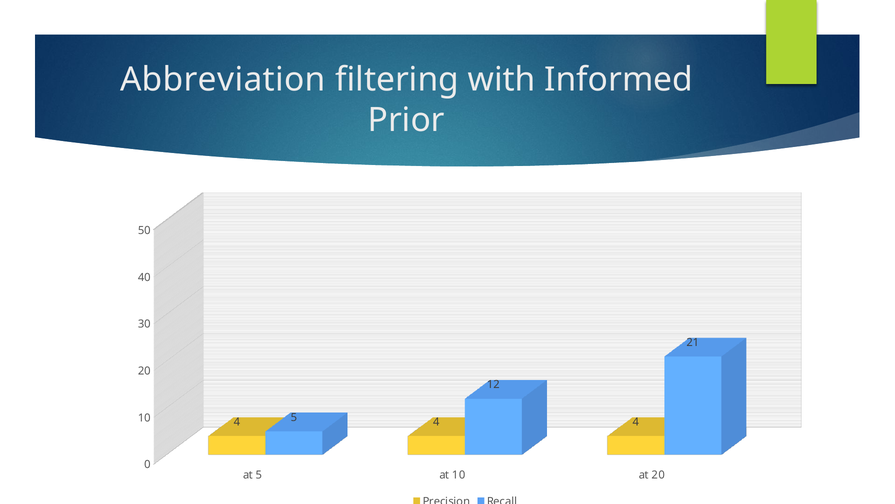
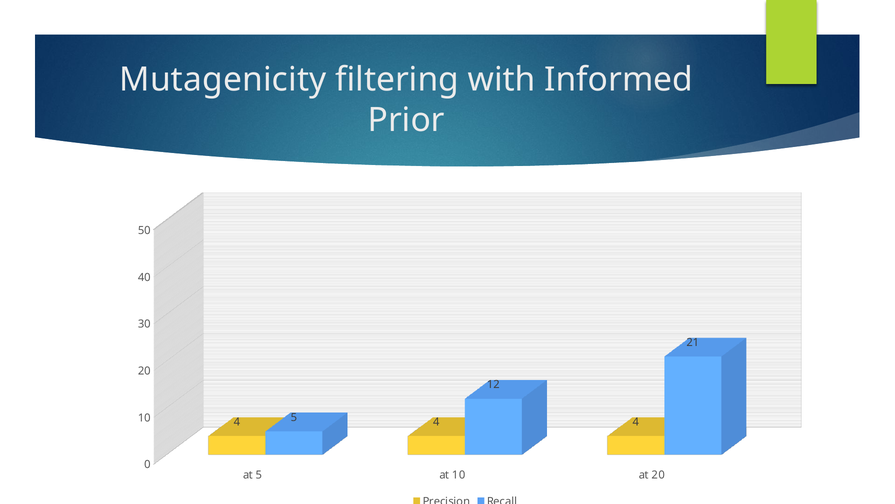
Abbreviation: Abbreviation -> Mutagenicity
